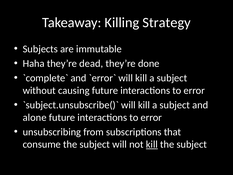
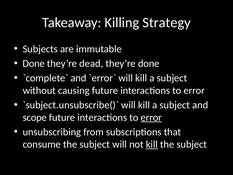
Haha at (34, 63): Haha -> Done
alone: alone -> scope
error at (151, 117) underline: none -> present
